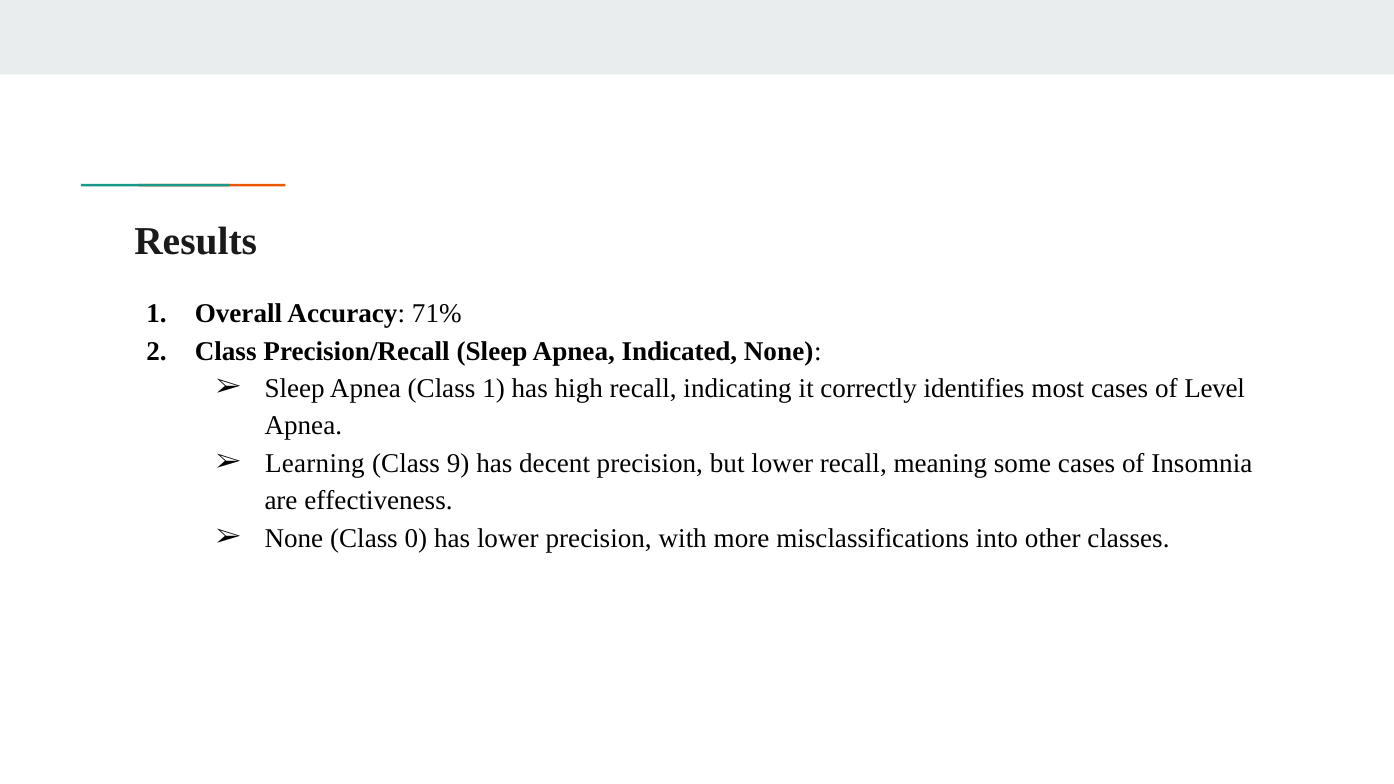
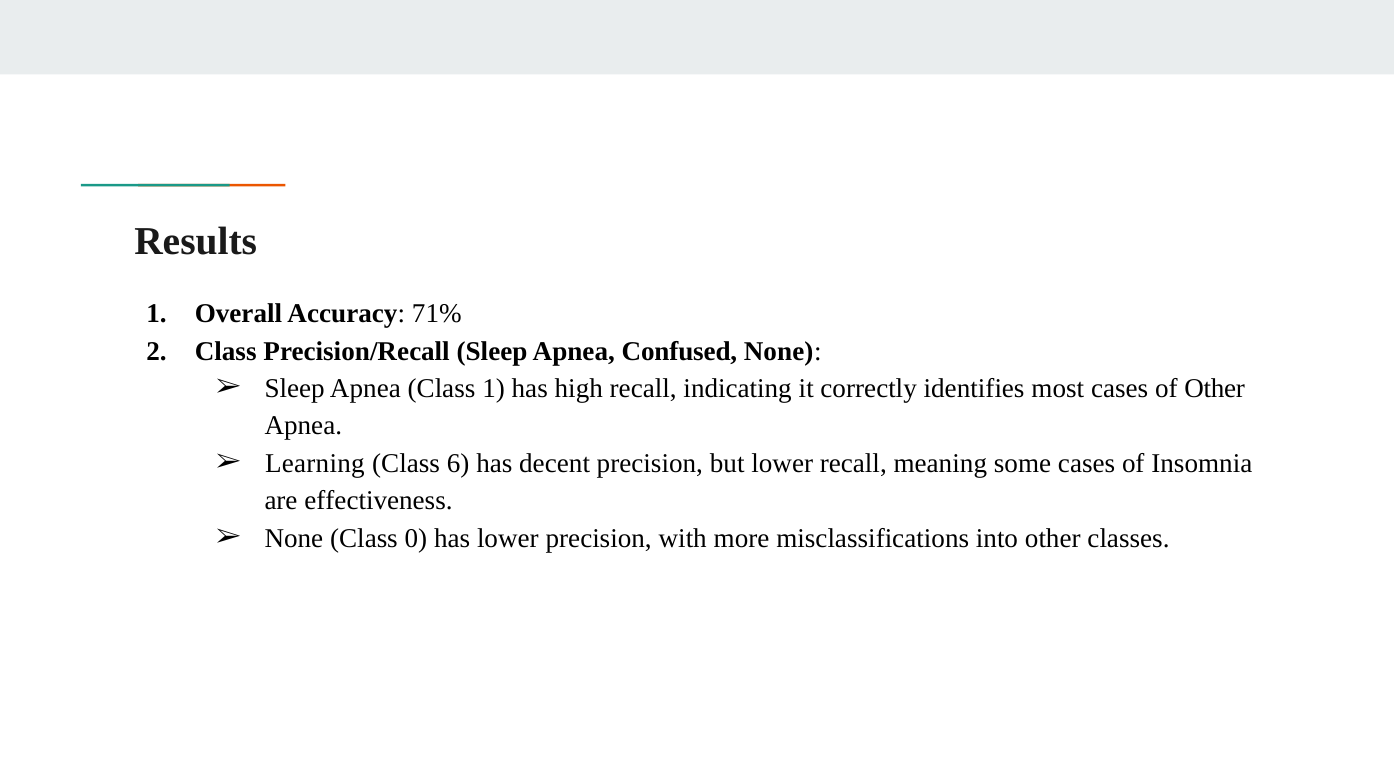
Indicated: Indicated -> Confused
of Level: Level -> Other
9: 9 -> 6
